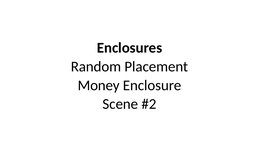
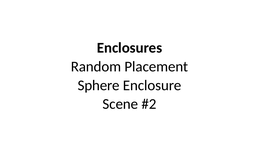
Money: Money -> Sphere
